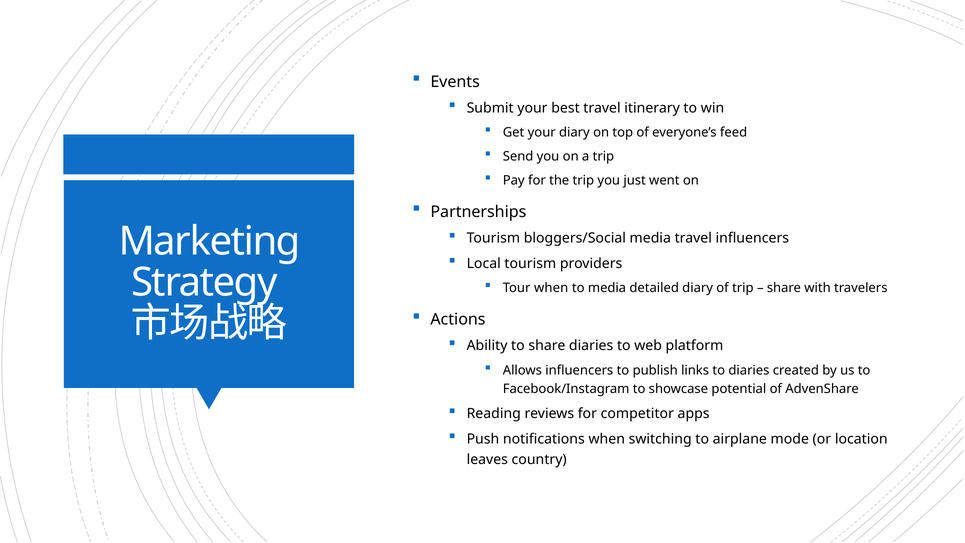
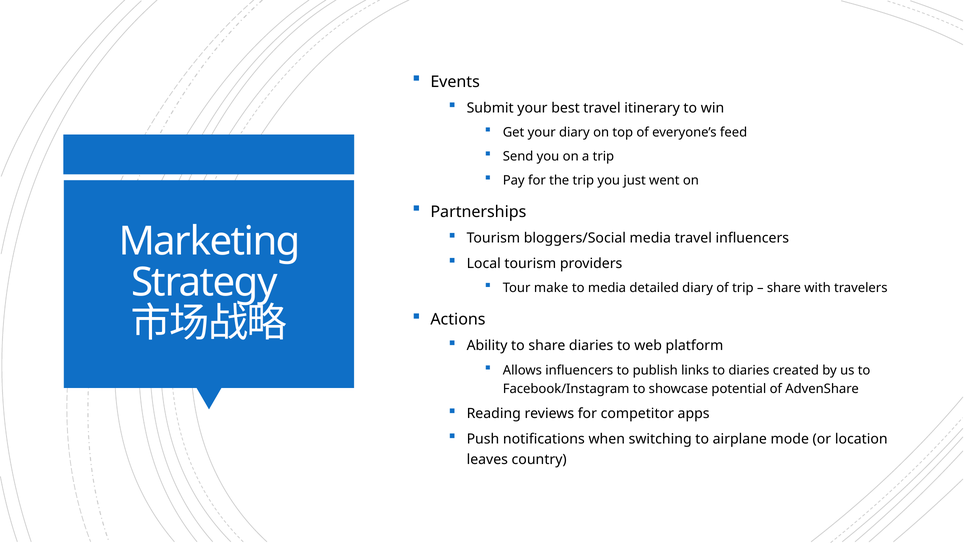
Tour when: when -> make
